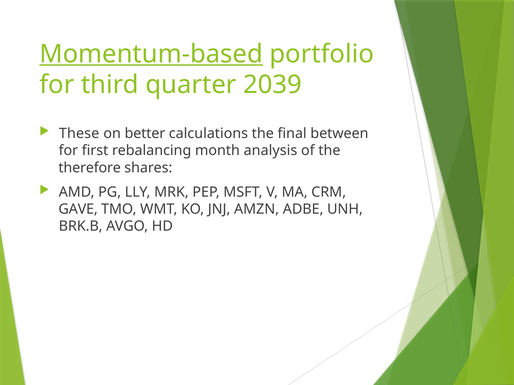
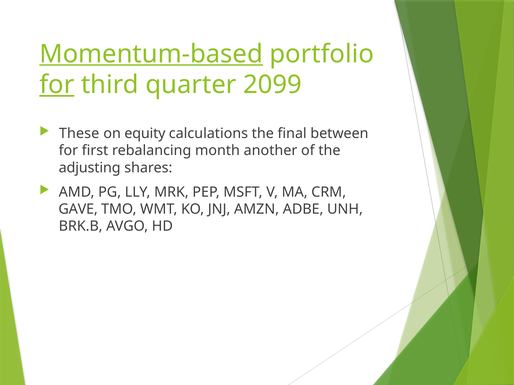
for at (57, 85) underline: none -> present
2039: 2039 -> 2099
better: better -> equity
analysis: analysis -> another
therefore: therefore -> adjusting
